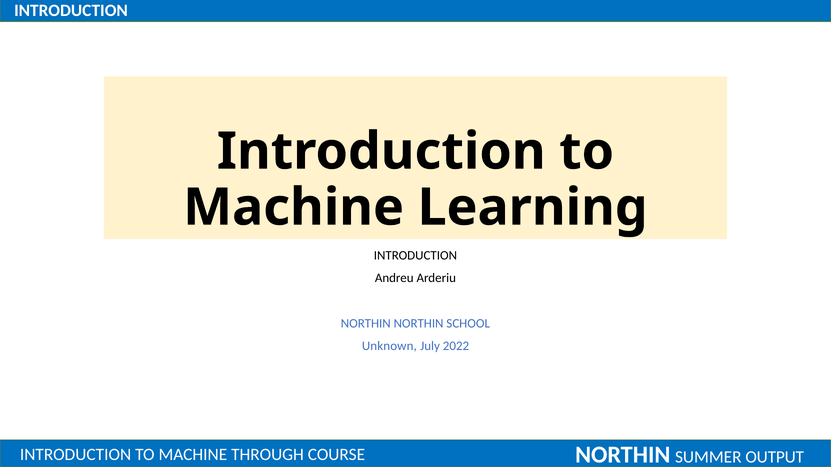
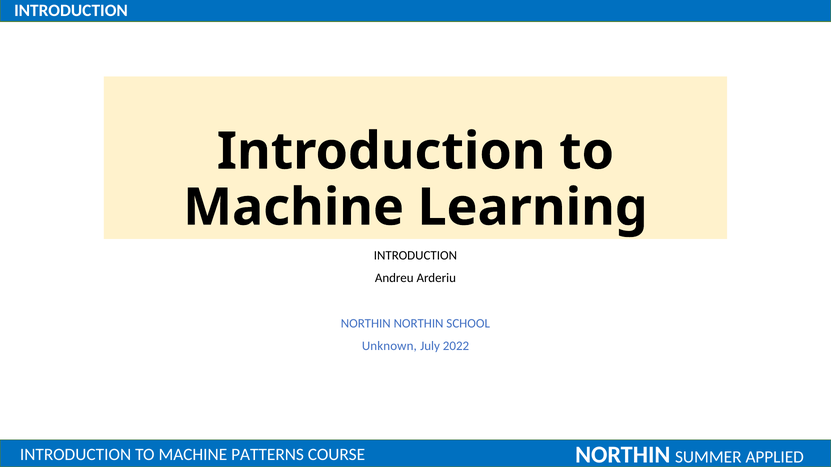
OUTPUT: OUTPUT -> APPLIED
THROUGH: THROUGH -> PATTERNS
